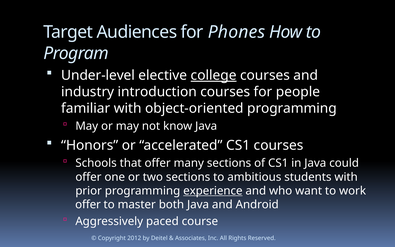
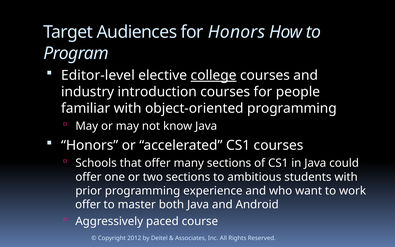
for Phones: Phones -> Honors
Under-level: Under-level -> Editor-level
experience underline: present -> none
